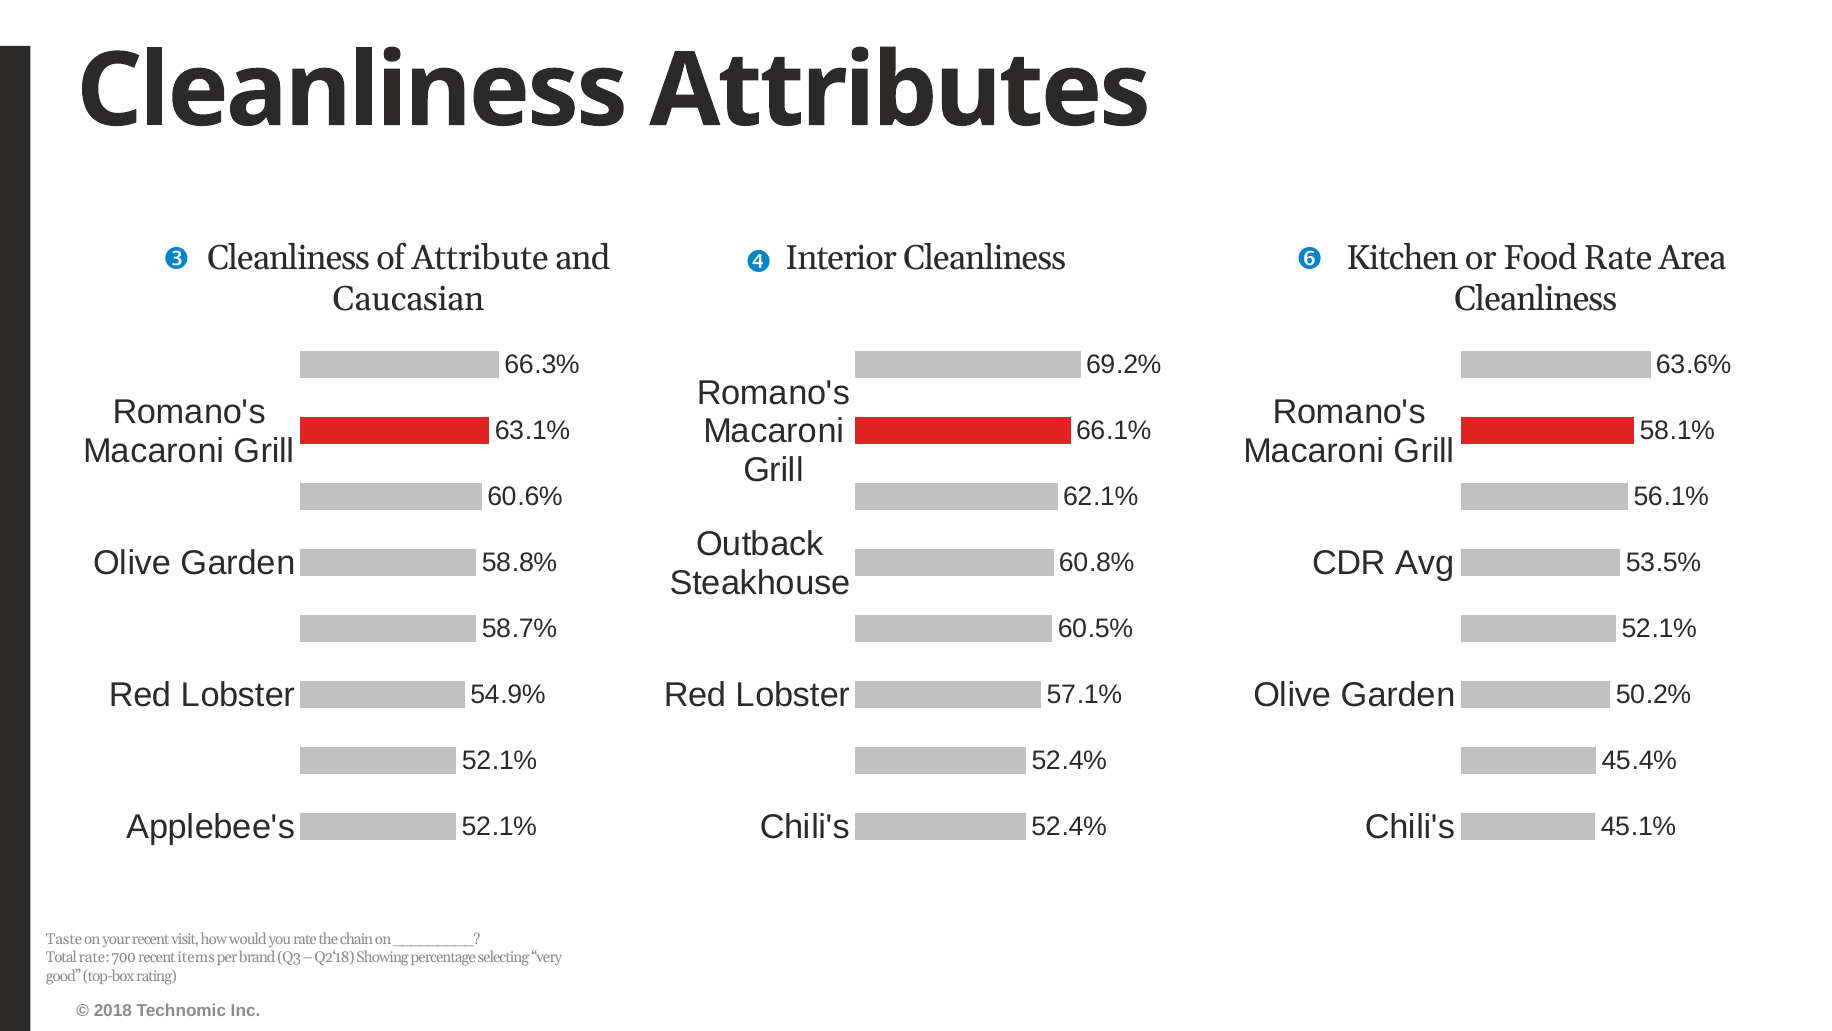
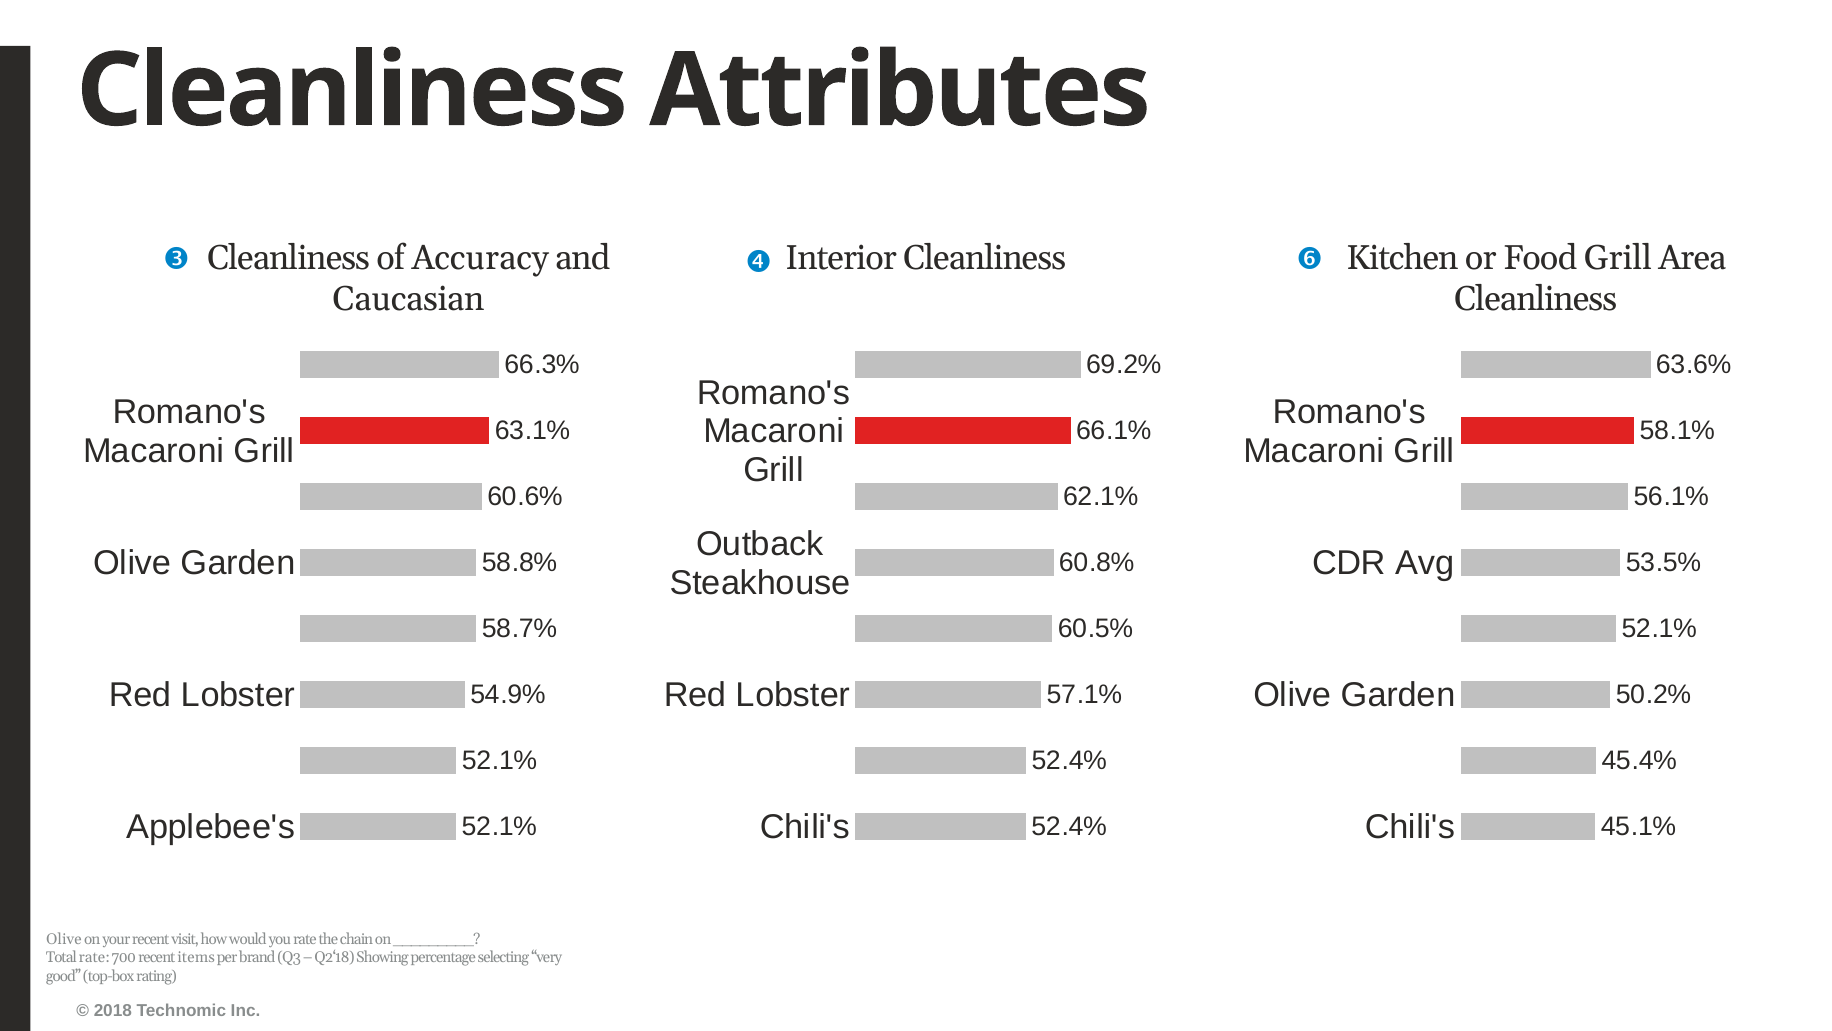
Attribute: Attribute -> Accuracy
Food Rate: Rate -> Grill
Taste at (64, 939): Taste -> Olive
